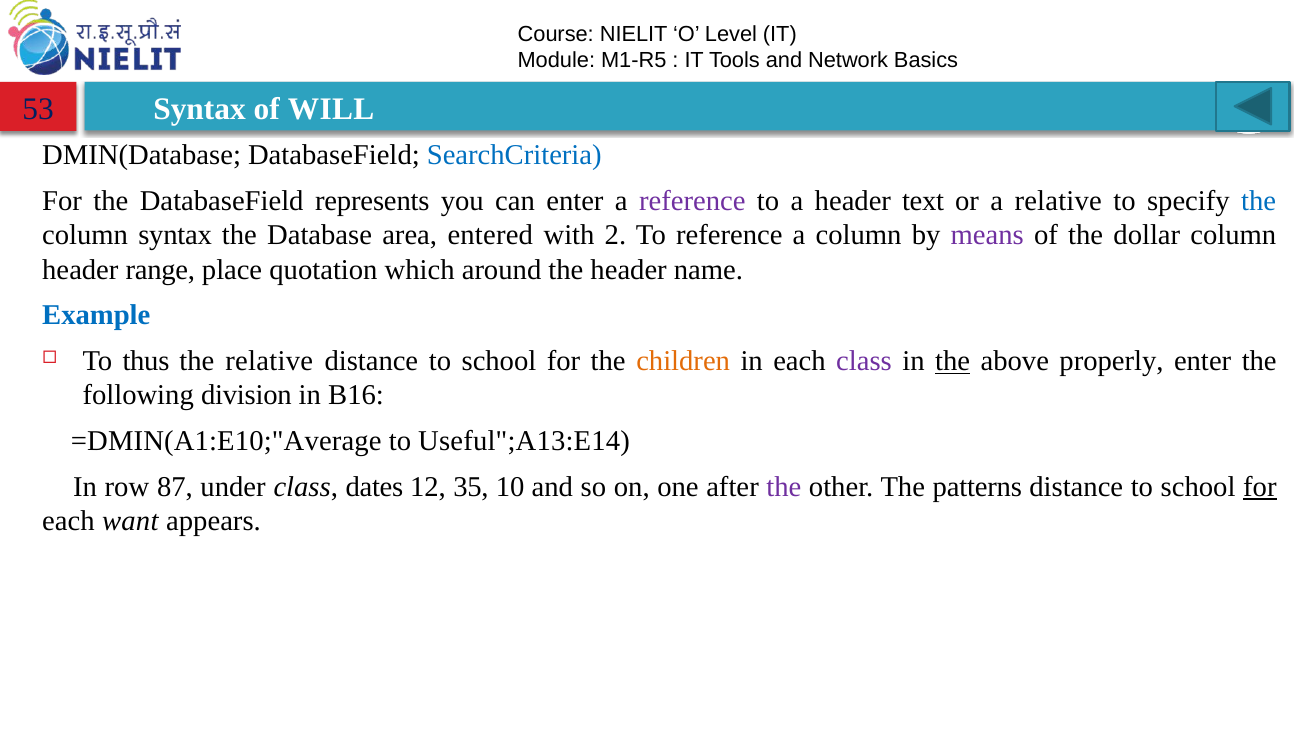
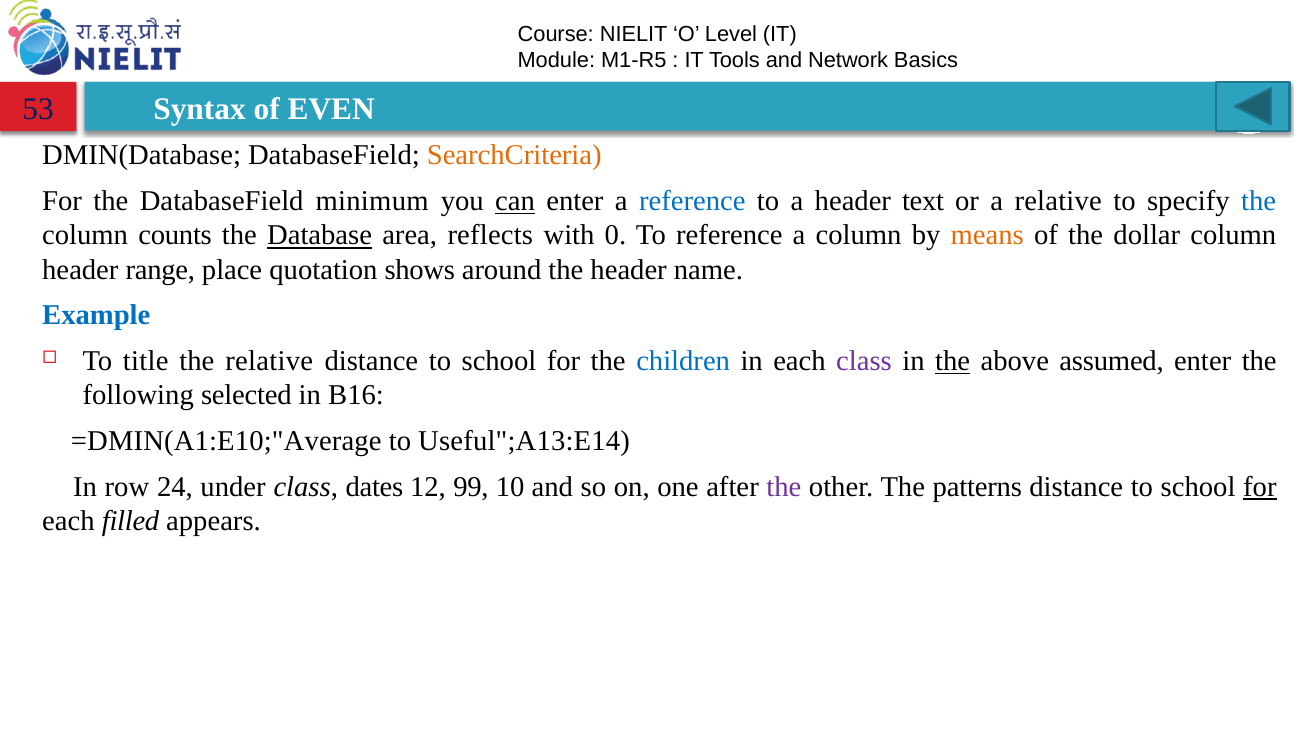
WILL: WILL -> EVEN
SearchCriteria colour: blue -> orange
represents: represents -> minimum
can underline: none -> present
reference at (692, 201) colour: purple -> blue
column syntax: syntax -> counts
Database underline: none -> present
entered: entered -> reflects
2: 2 -> 0
means colour: purple -> orange
which: which -> shows
thus: thus -> title
children colour: orange -> blue
properly: properly -> assumed
division: division -> selected
87: 87 -> 24
35: 35 -> 99
want: want -> filled
